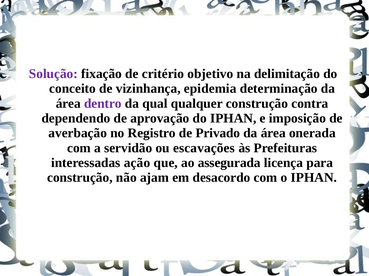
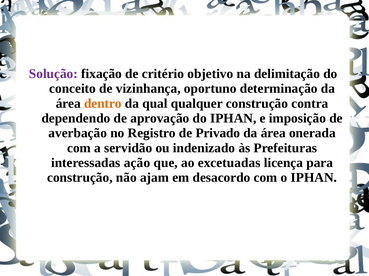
epidemia: epidemia -> oportuno
dentro colour: purple -> orange
escavações: escavações -> indenizado
assegurada: assegurada -> excetuadas
